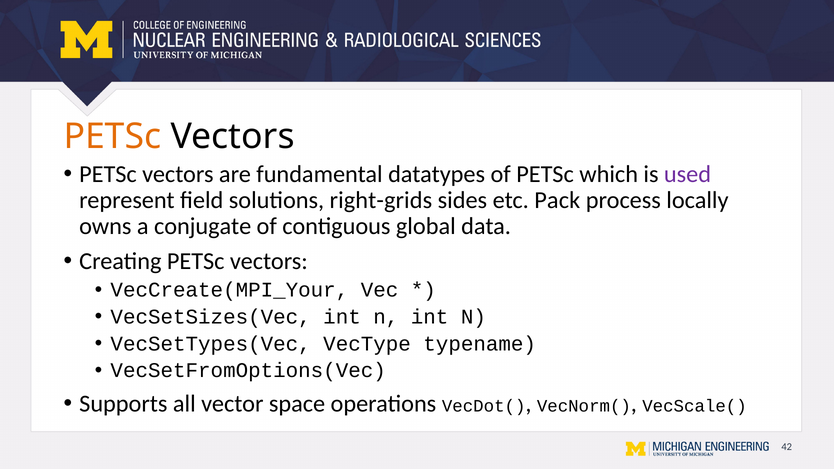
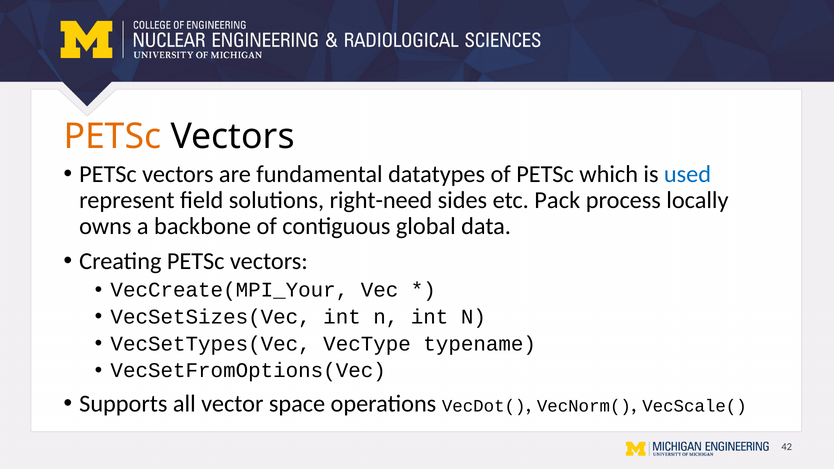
used colour: purple -> blue
right-grids: right-grids -> right-need
conjugate: conjugate -> backbone
